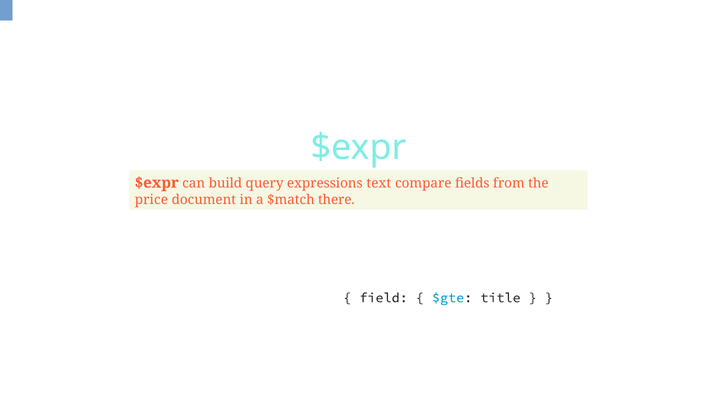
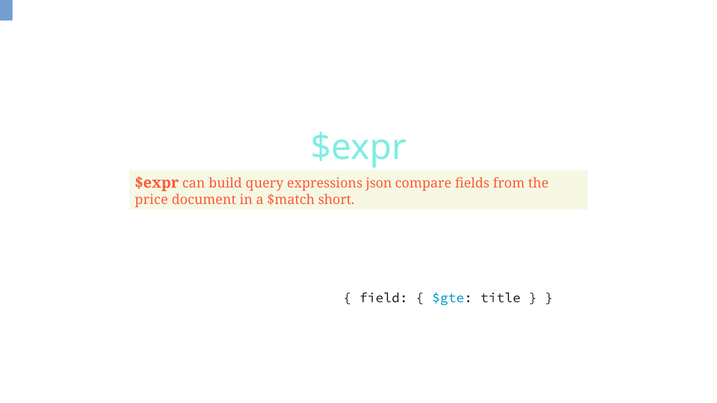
text: text -> json
there: there -> short
